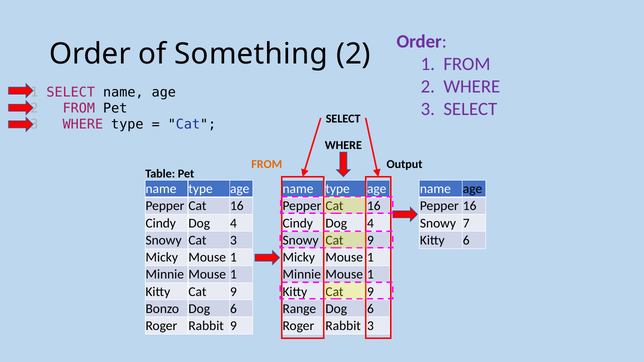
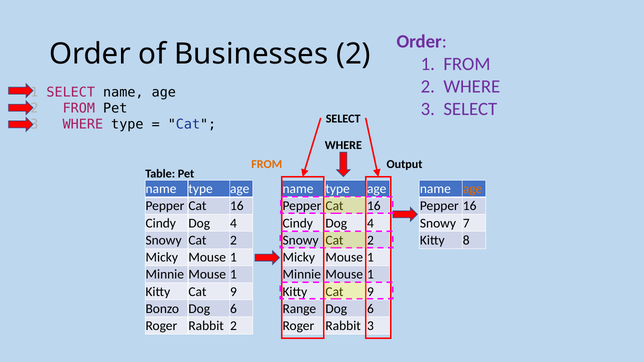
Something: Something -> Businesses
age at (473, 189) colour: black -> orange
3 at (233, 240): 3 -> 2
9 at (370, 240): 9 -> 2
Kitty 6: 6 -> 8
Rabbit 9: 9 -> 2
